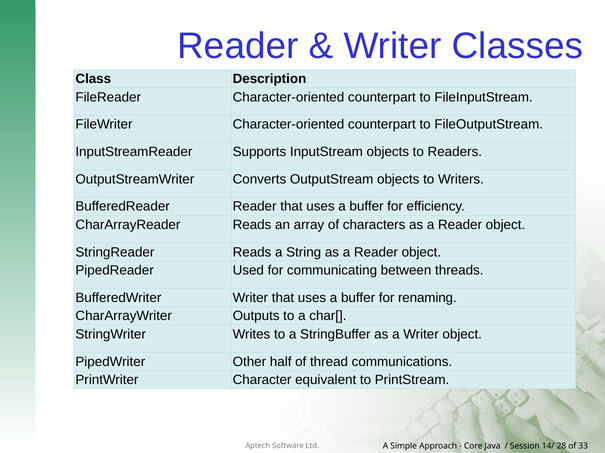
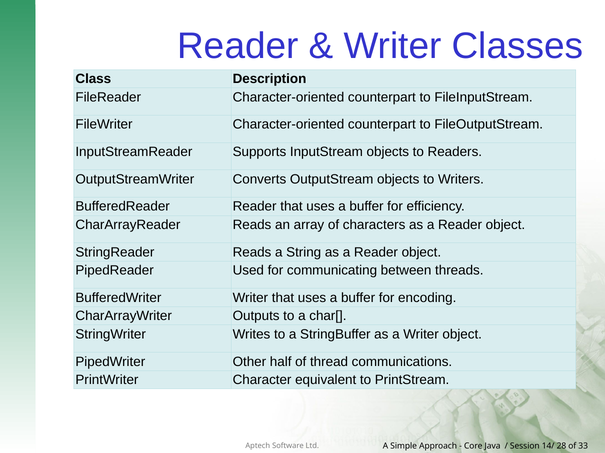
renaming: renaming -> encoding
